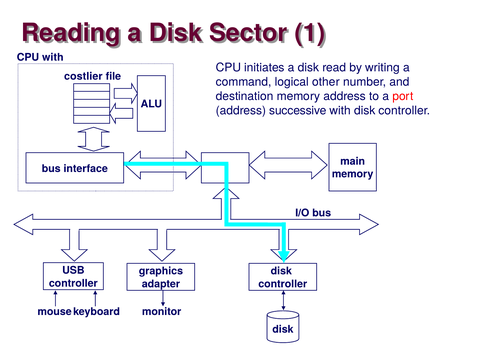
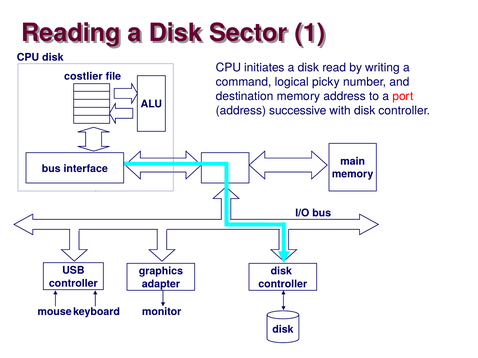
CPU with: with -> disk
other: other -> picky
